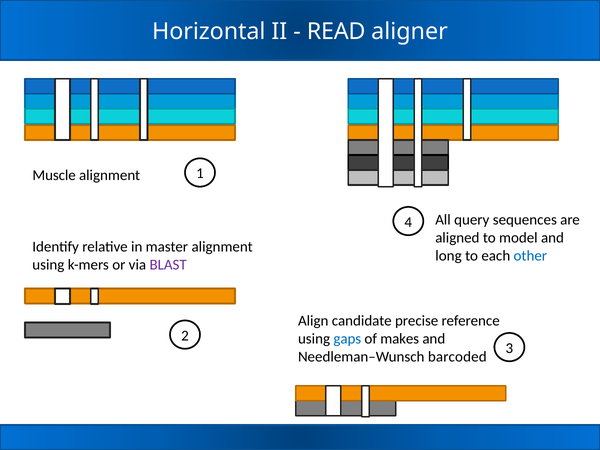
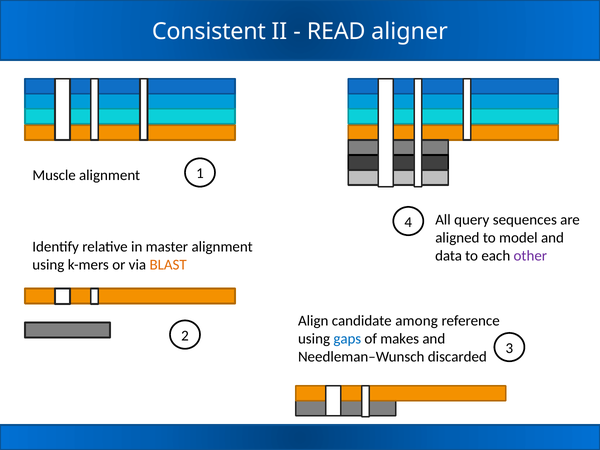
Horizontal: Horizontal -> Consistent
long: long -> data
other colour: blue -> purple
BLAST colour: purple -> orange
precise: precise -> among
barcoded: barcoded -> discarded
